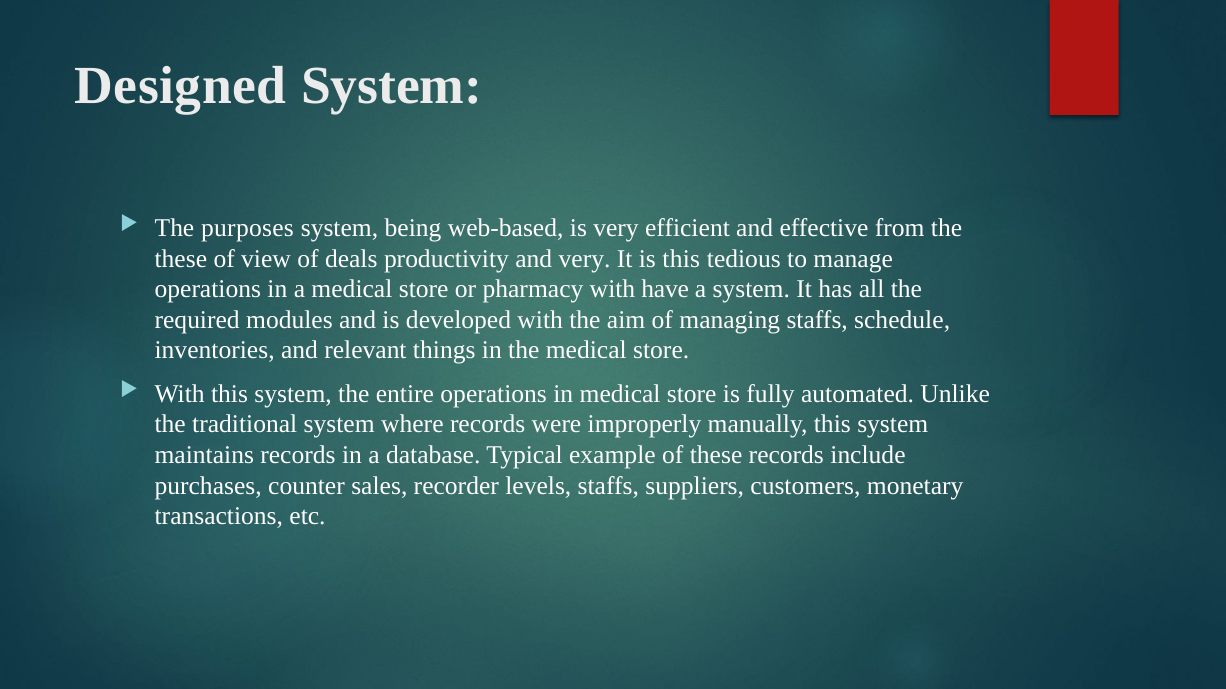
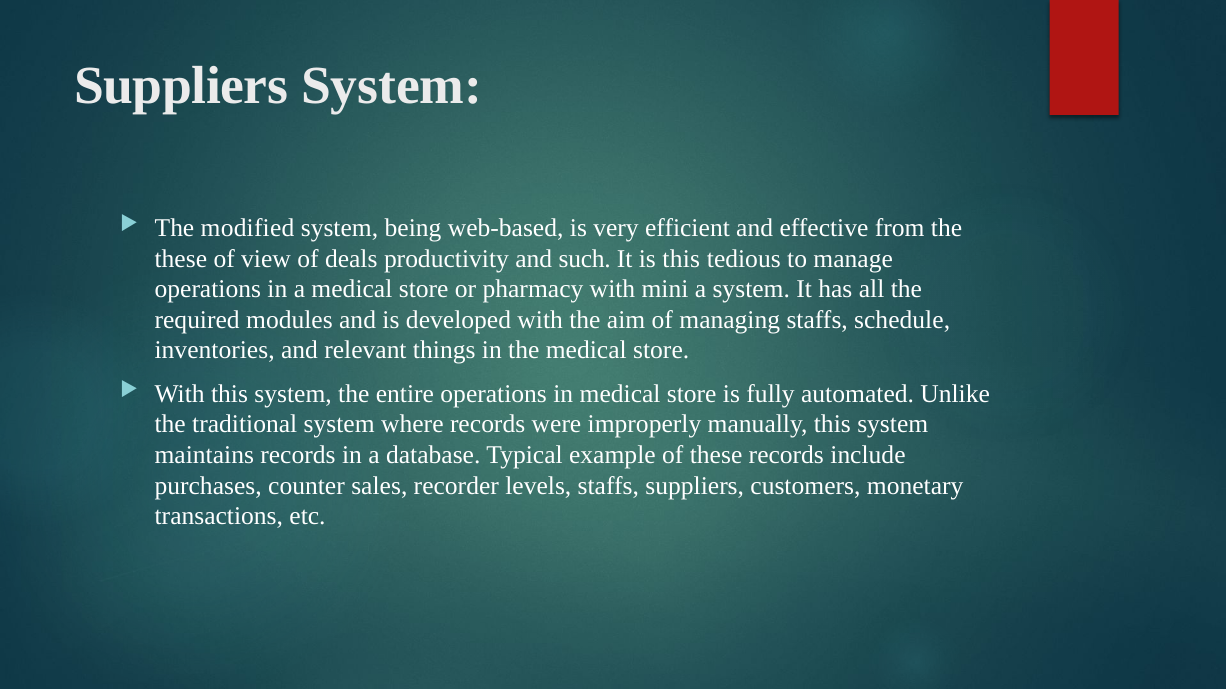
Designed at (181, 86): Designed -> Suppliers
purposes: purposes -> modified
and very: very -> such
have: have -> mini
